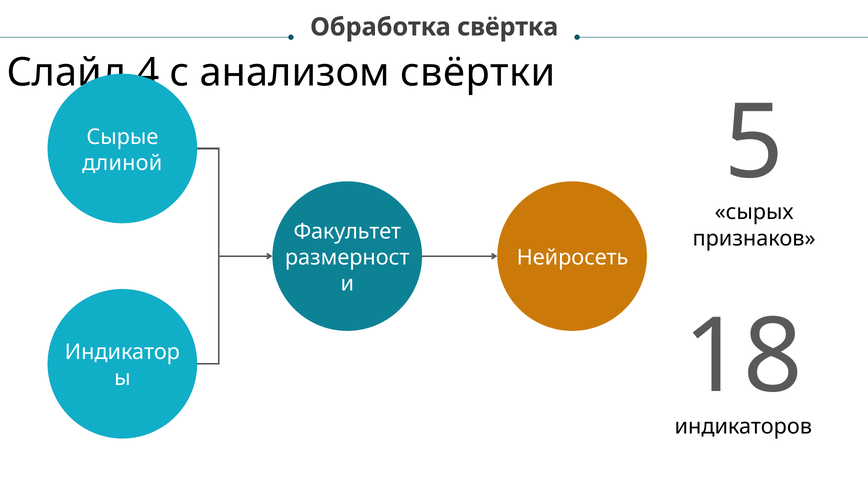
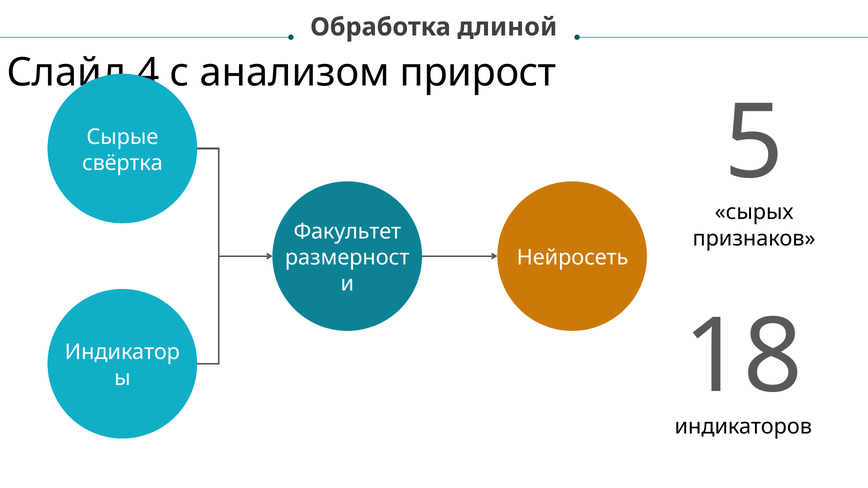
свёртка: свёртка -> длиной
свёртки: свёртки -> прирост
длиной: длиной -> свёртка
